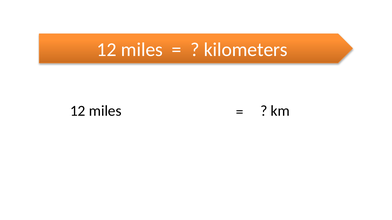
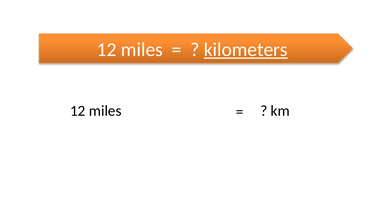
kilometers underline: none -> present
